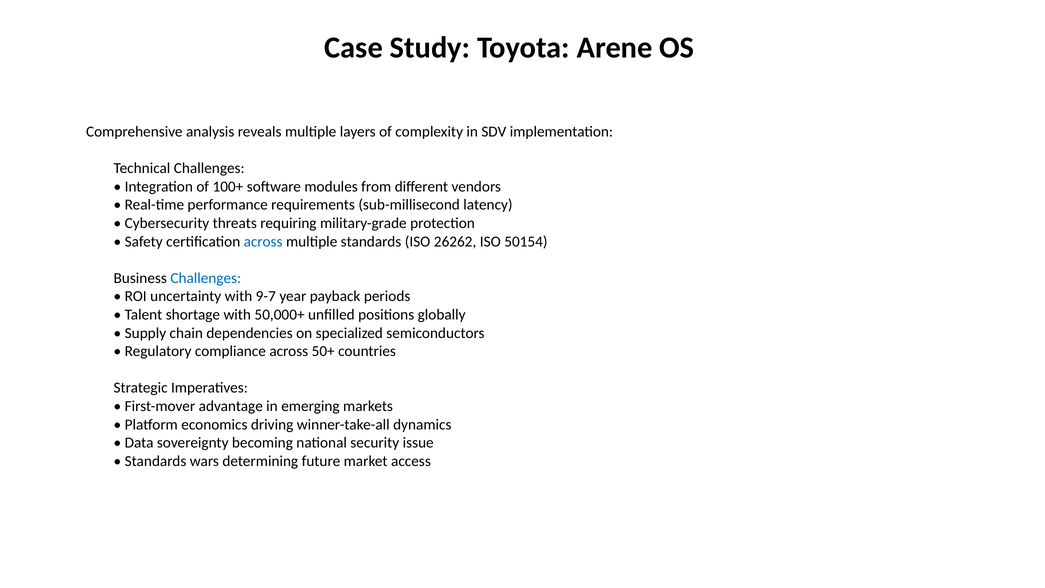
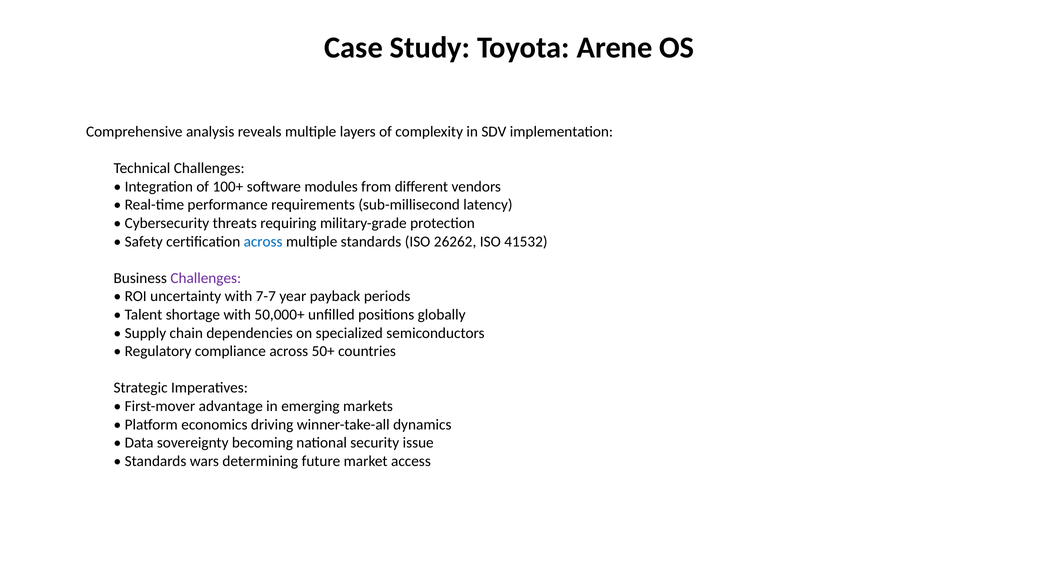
50154: 50154 -> 41532
Challenges at (206, 278) colour: blue -> purple
9-7: 9-7 -> 7-7
